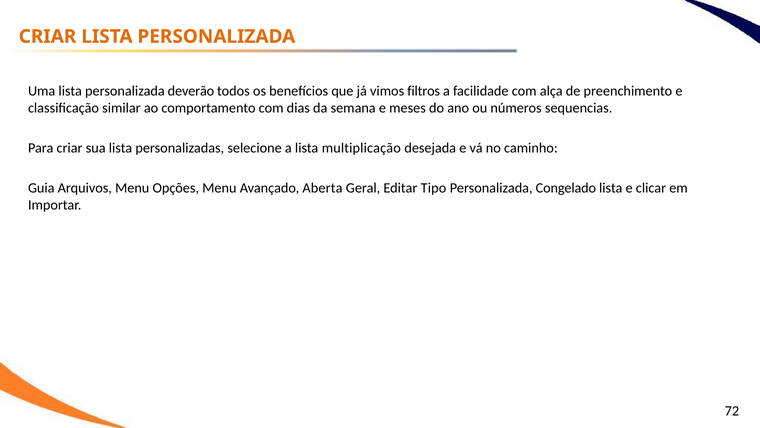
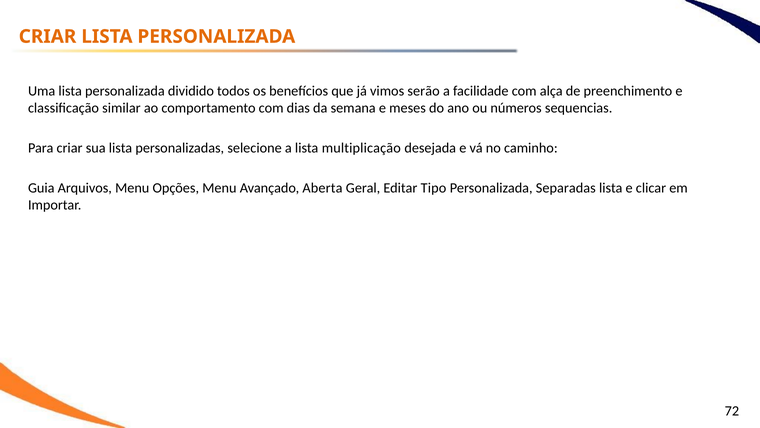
deverão: deverão -> dividido
filtros: filtros -> serão
Congelado: Congelado -> Separadas
